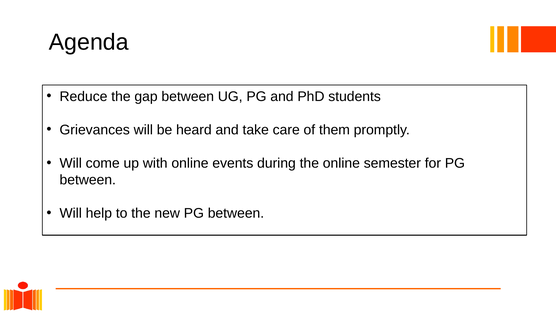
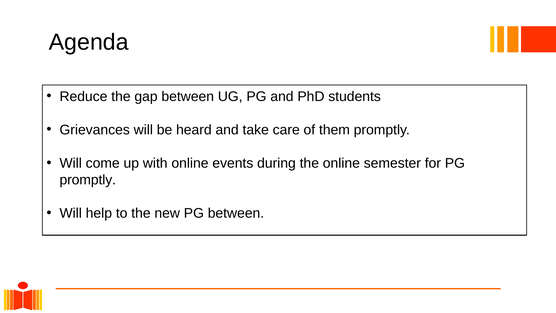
between at (88, 180): between -> promptly
